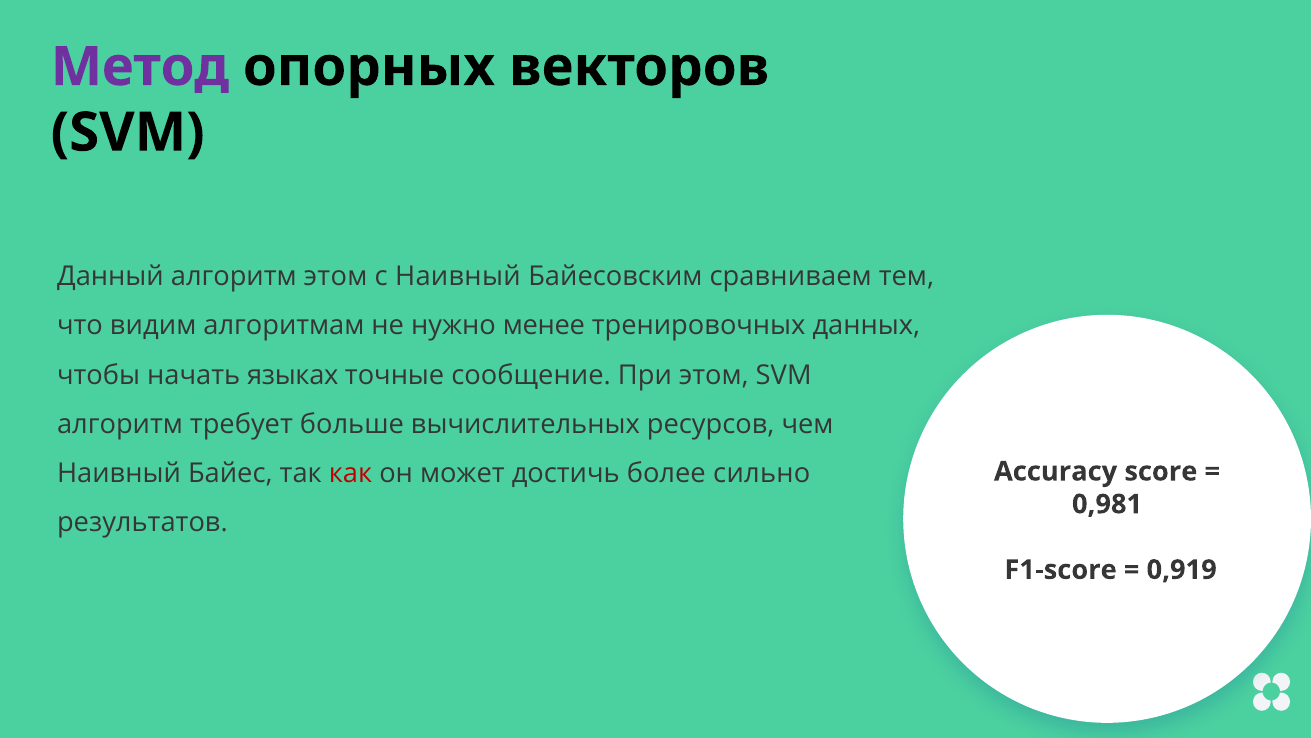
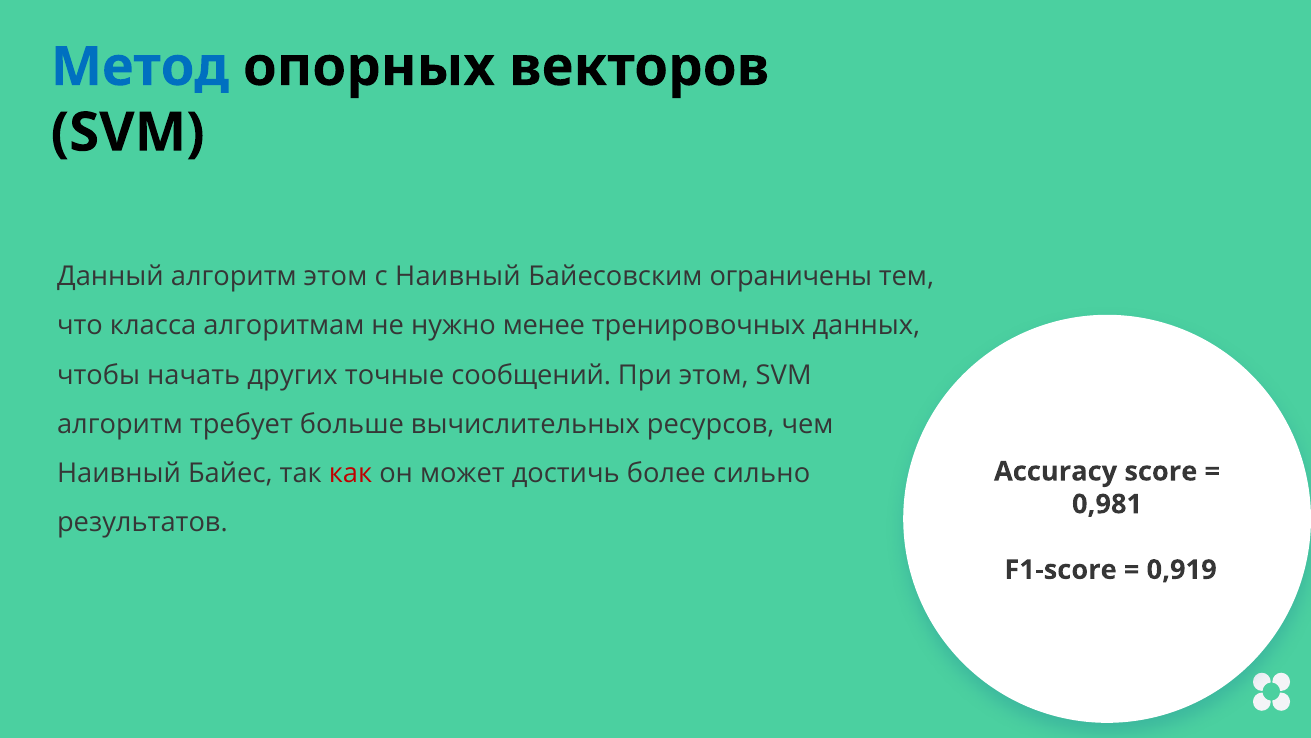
Метод colour: purple -> blue
сравниваем: сравниваем -> ограничены
видим: видим -> класса
языках: языках -> других
сообщение: сообщение -> сообщений
